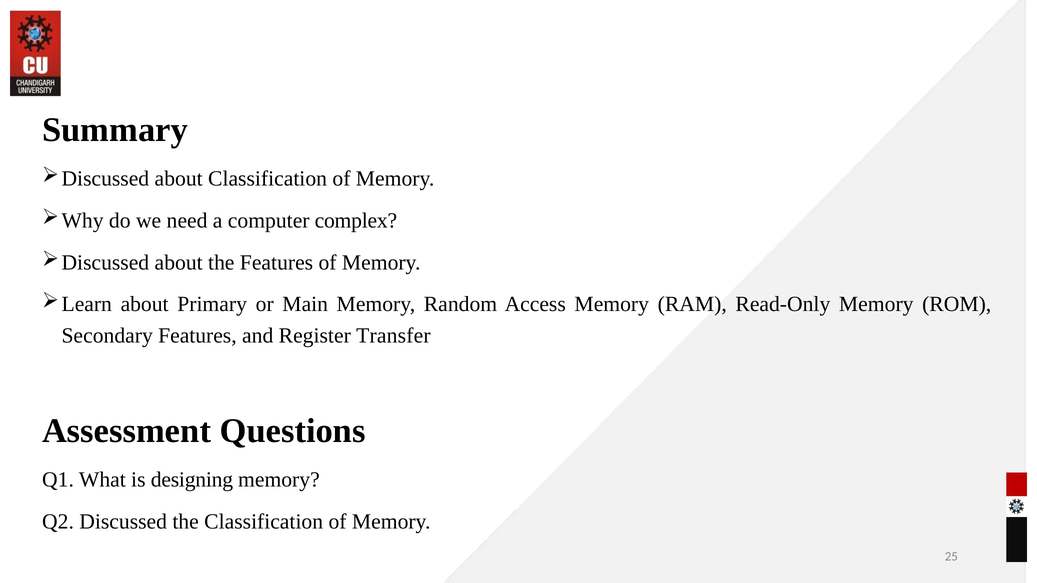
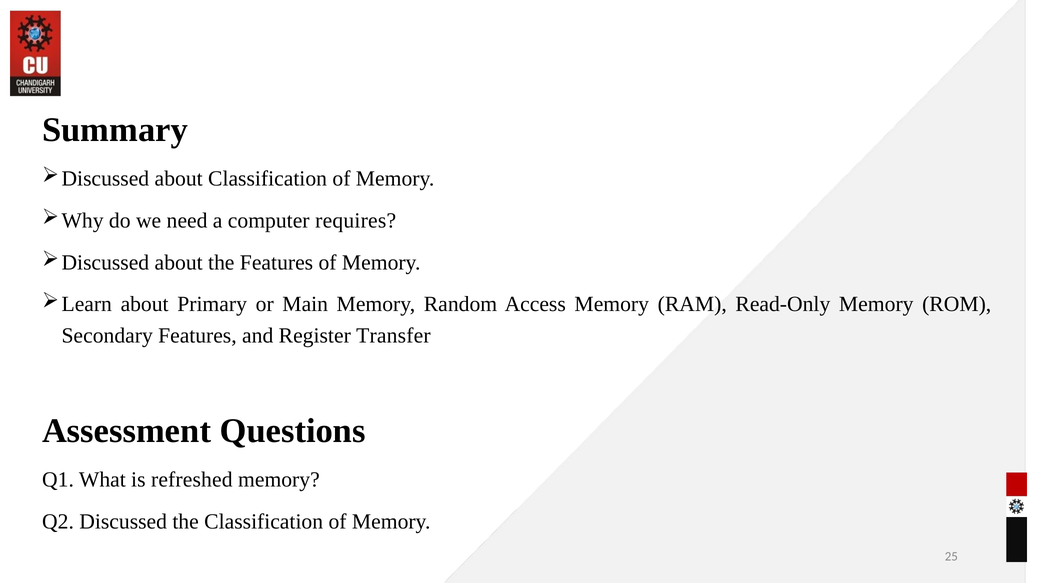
complex: complex -> requires
designing: designing -> refreshed
